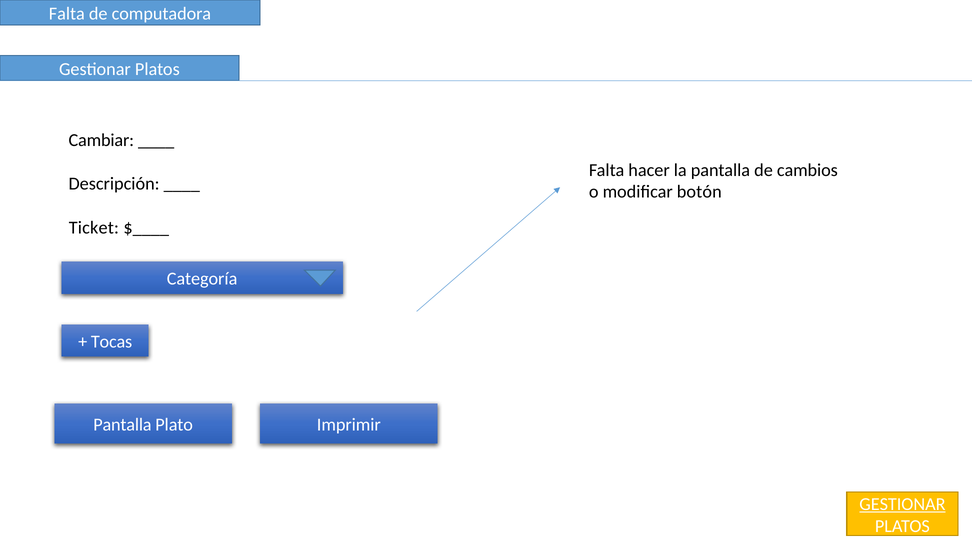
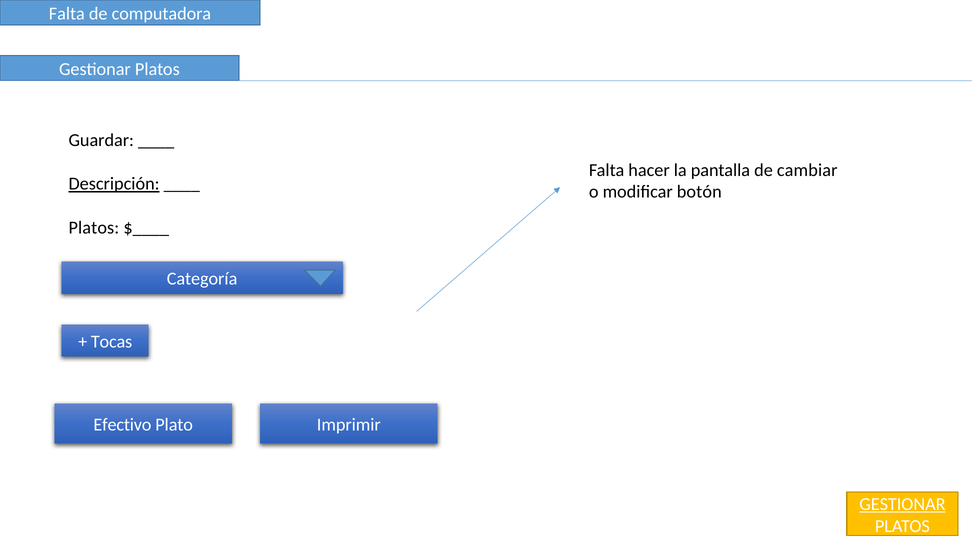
Cambiar: Cambiar -> Guardar
cambios: cambios -> cambiar
Descripción underline: none -> present
Ticket at (94, 228): Ticket -> Platos
Pantalla at (122, 425): Pantalla -> Efectivo
